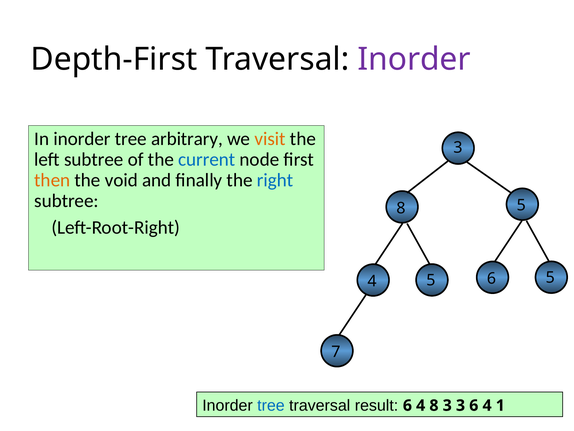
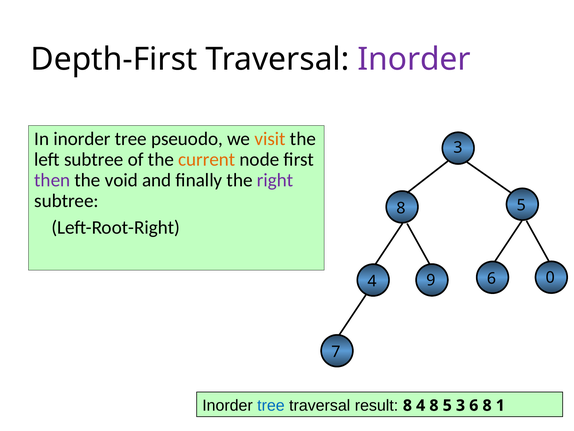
arbitrary: arbitrary -> pseuodo
current colour: blue -> orange
then colour: orange -> purple
right colour: blue -> purple
6 5: 5 -> 0
4 5: 5 -> 9
result 6: 6 -> 8
8 3: 3 -> 5
3 6 4: 4 -> 8
